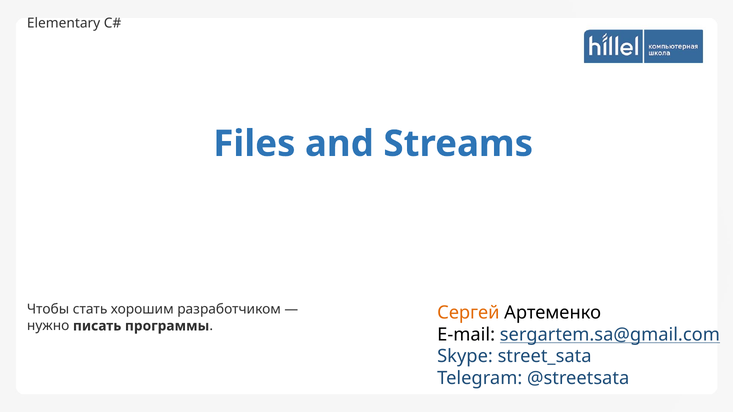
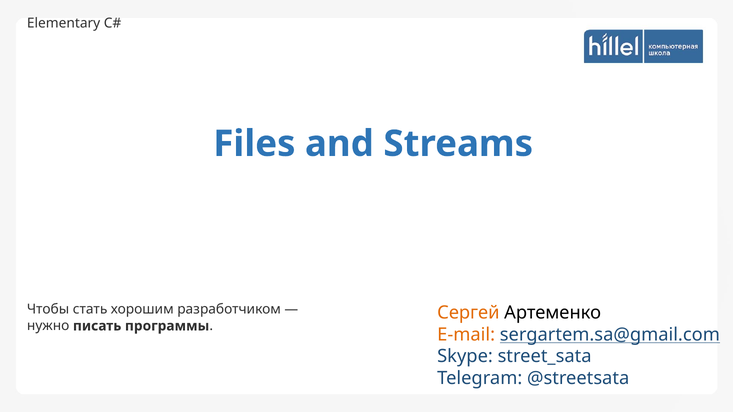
E-mail colour: black -> orange
